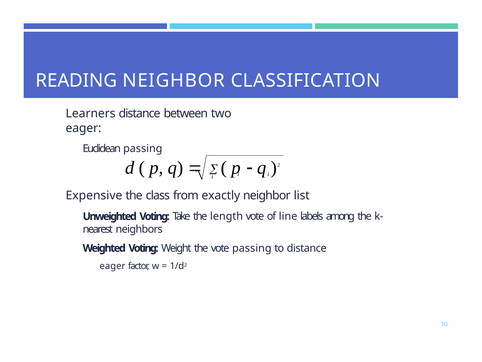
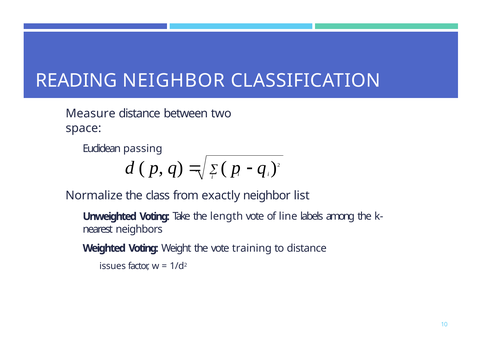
Learners: Learners -> Measure
eager at (83, 128): eager -> space
Expensive: Expensive -> Normalize
vote passing: passing -> training
eager at (113, 266): eager -> issues
